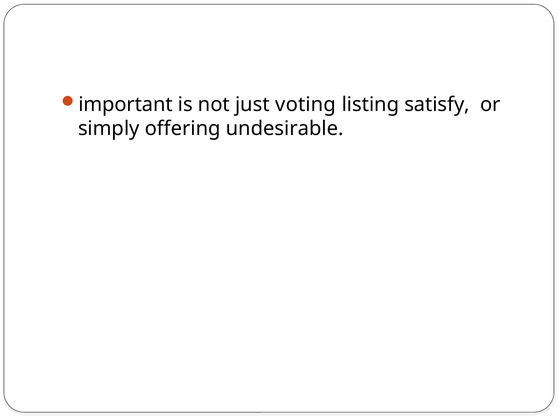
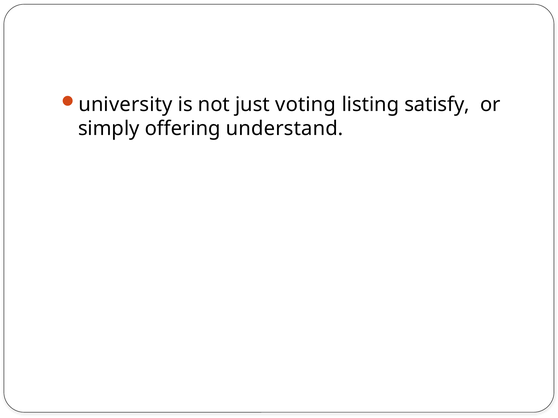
important: important -> university
undesirable: undesirable -> understand
